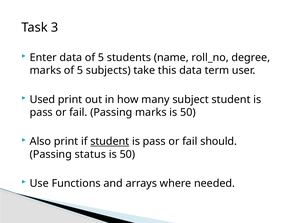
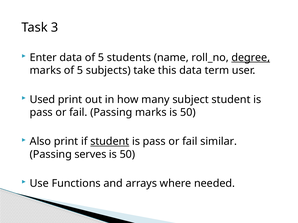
degree underline: none -> present
should: should -> similar
status: status -> serves
